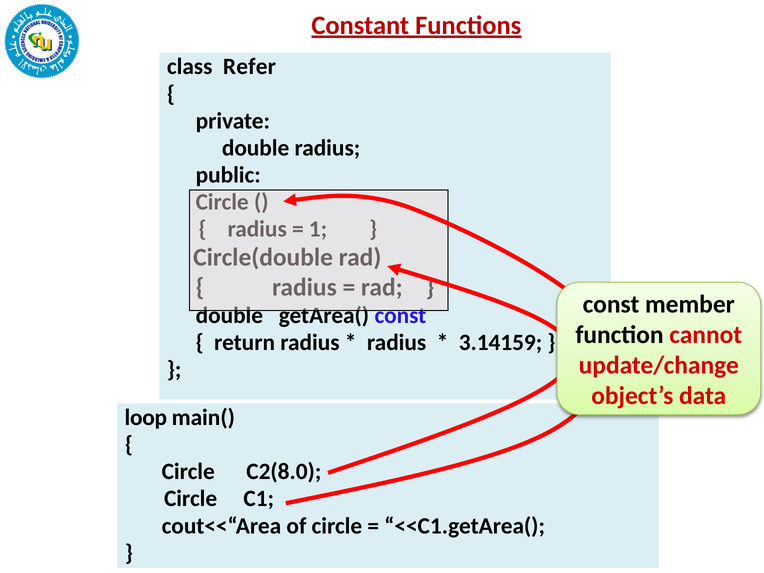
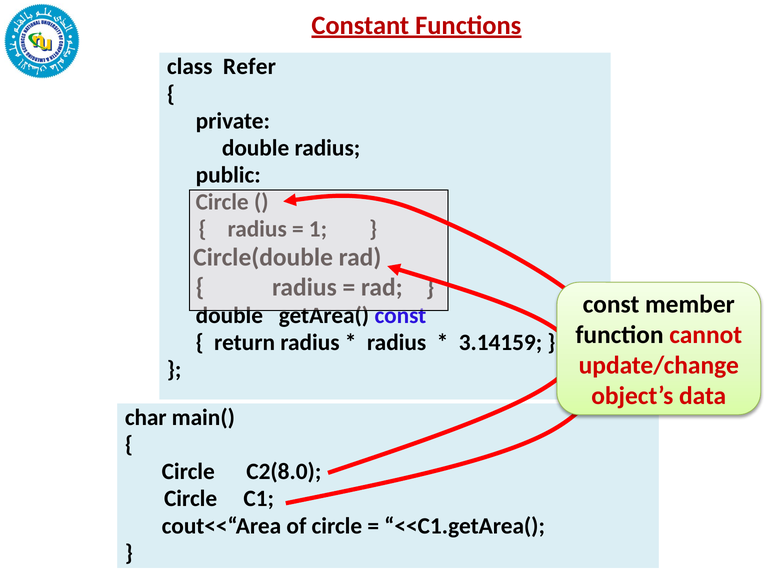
loop: loop -> char
